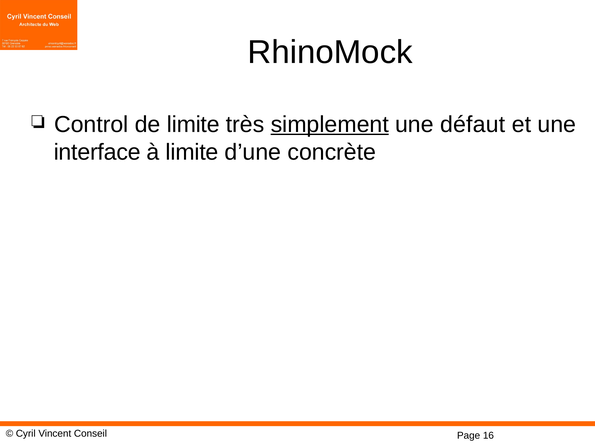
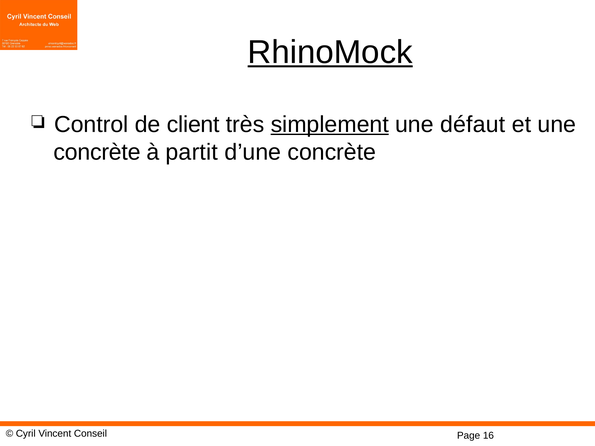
RhinoMock underline: none -> present
de limite: limite -> client
interface at (97, 152): interface -> concrète
à limite: limite -> partit
